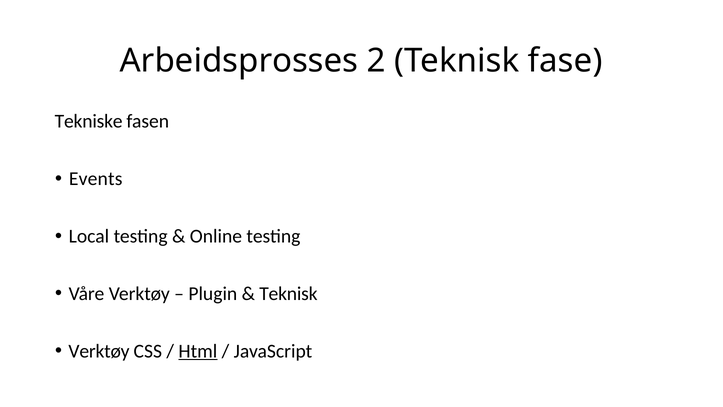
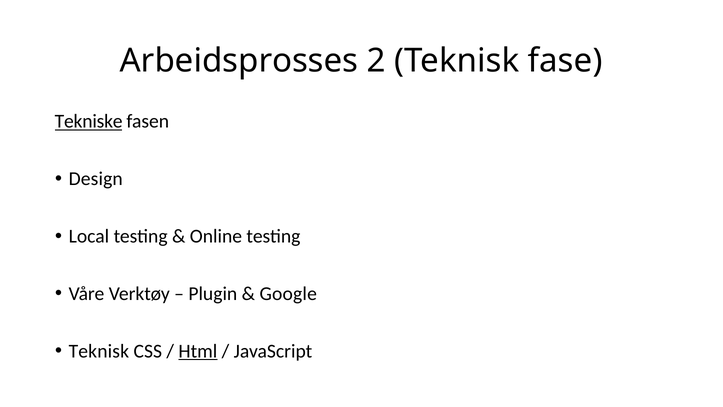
Tekniske underline: none -> present
Events: Events -> Design
Teknisk at (288, 293): Teknisk -> Google
Verktøy at (99, 351): Verktøy -> Teknisk
